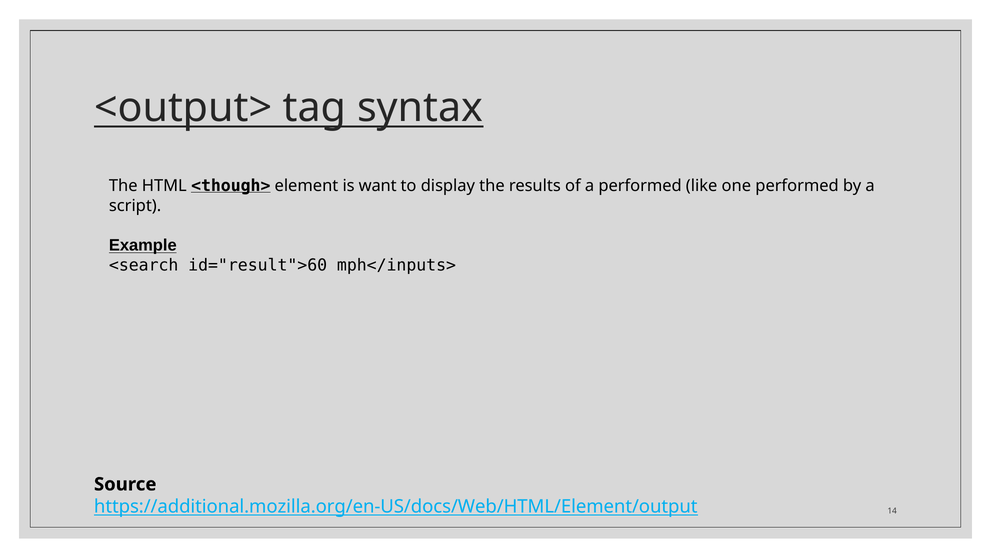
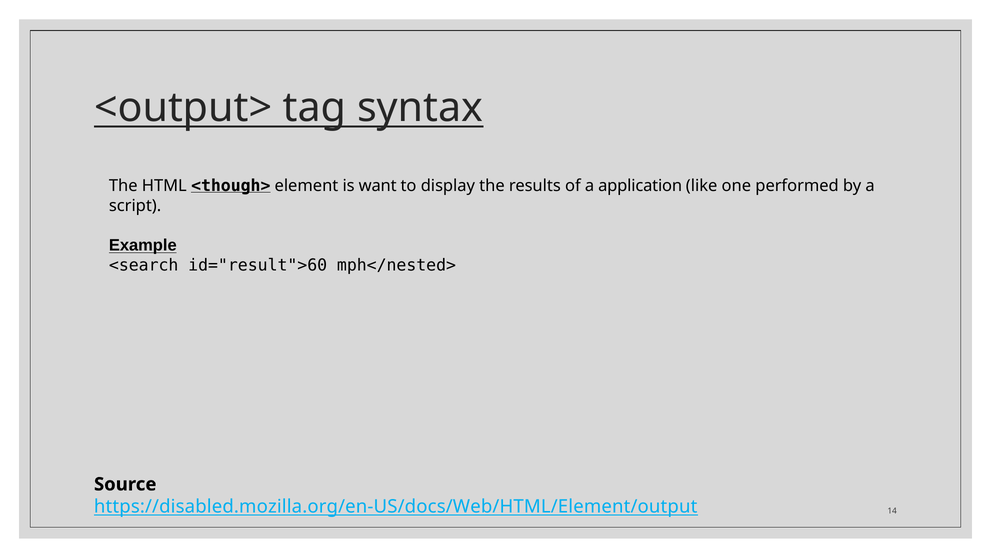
a performed: performed -> application
mph</inputs>: mph</inputs> -> mph</nested>
https://additional.mozilla.org/en-US/docs/Web/HTML/Element/output: https://additional.mozilla.org/en-US/docs/Web/HTML/Element/output -> https://disabled.mozilla.org/en-US/docs/Web/HTML/Element/output
